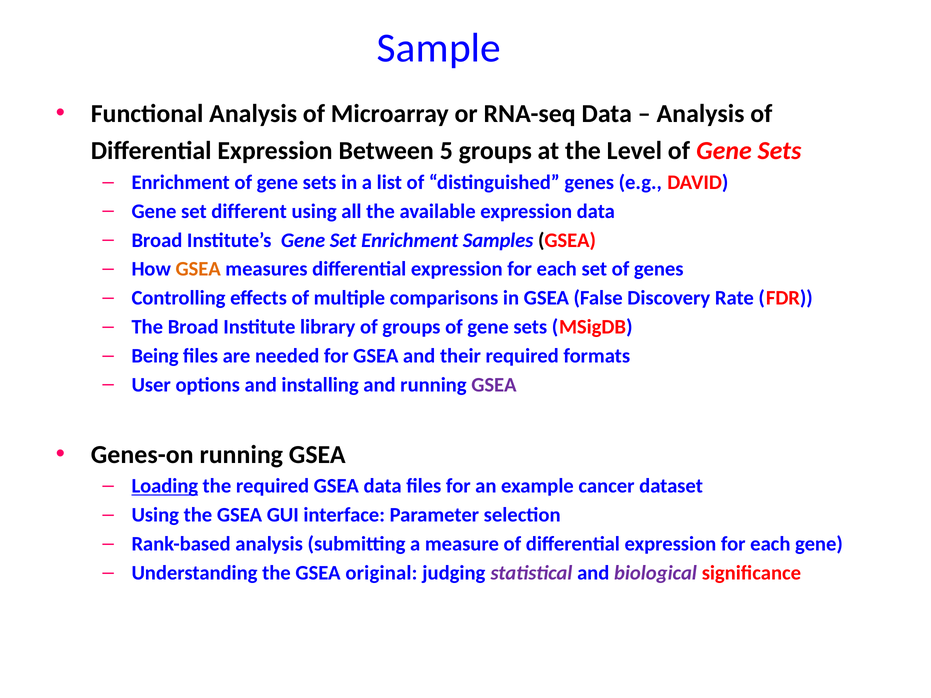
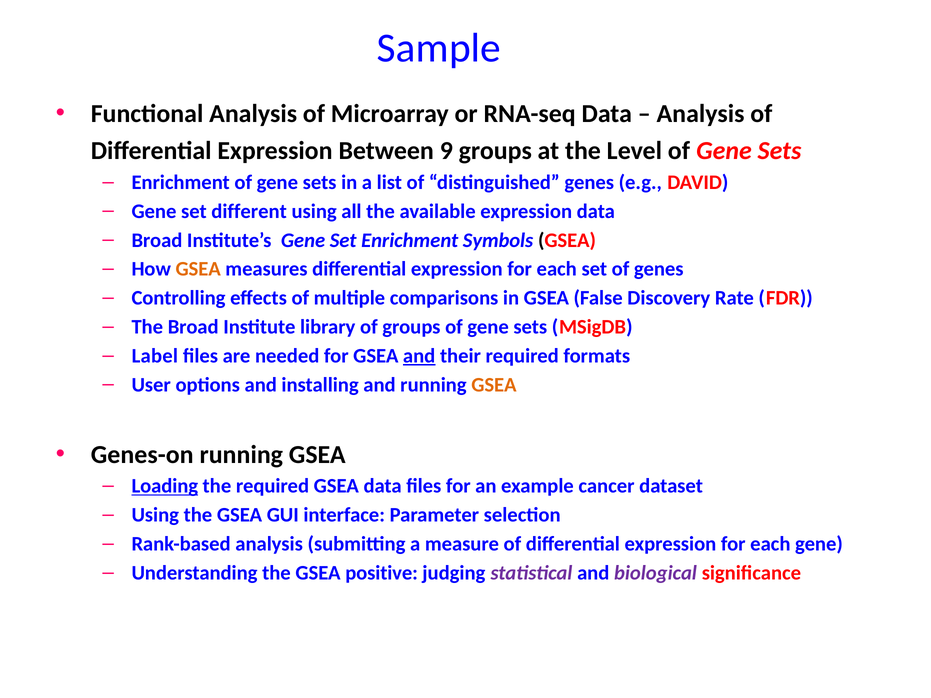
5: 5 -> 9
Samples: Samples -> Symbols
Being: Being -> Label
and at (419, 356) underline: none -> present
GSEA at (494, 385) colour: purple -> orange
original: original -> positive
